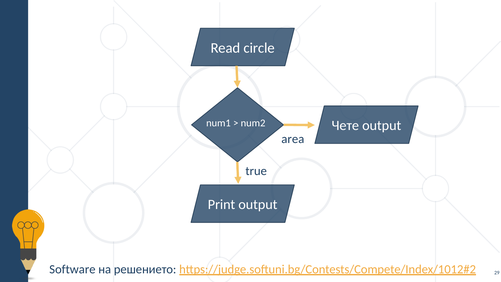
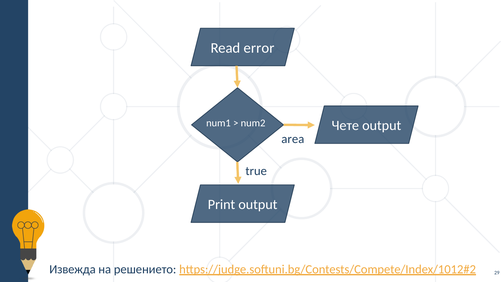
circle: circle -> error
Software: Software -> Извежда
